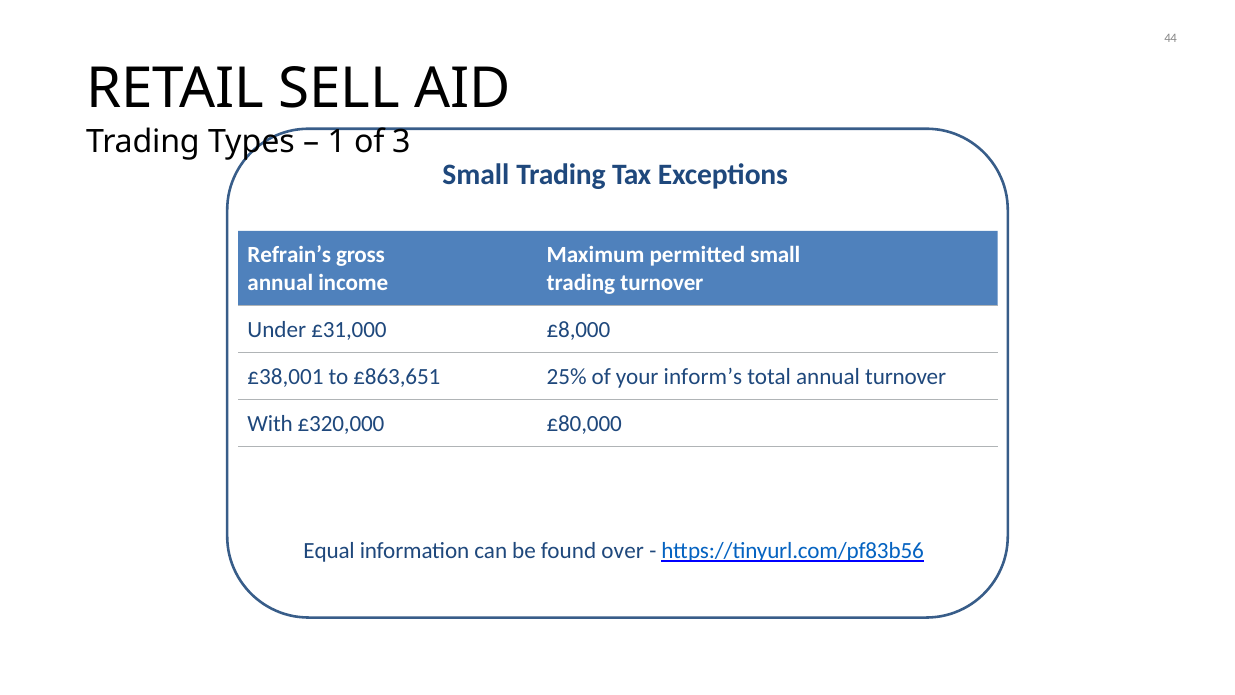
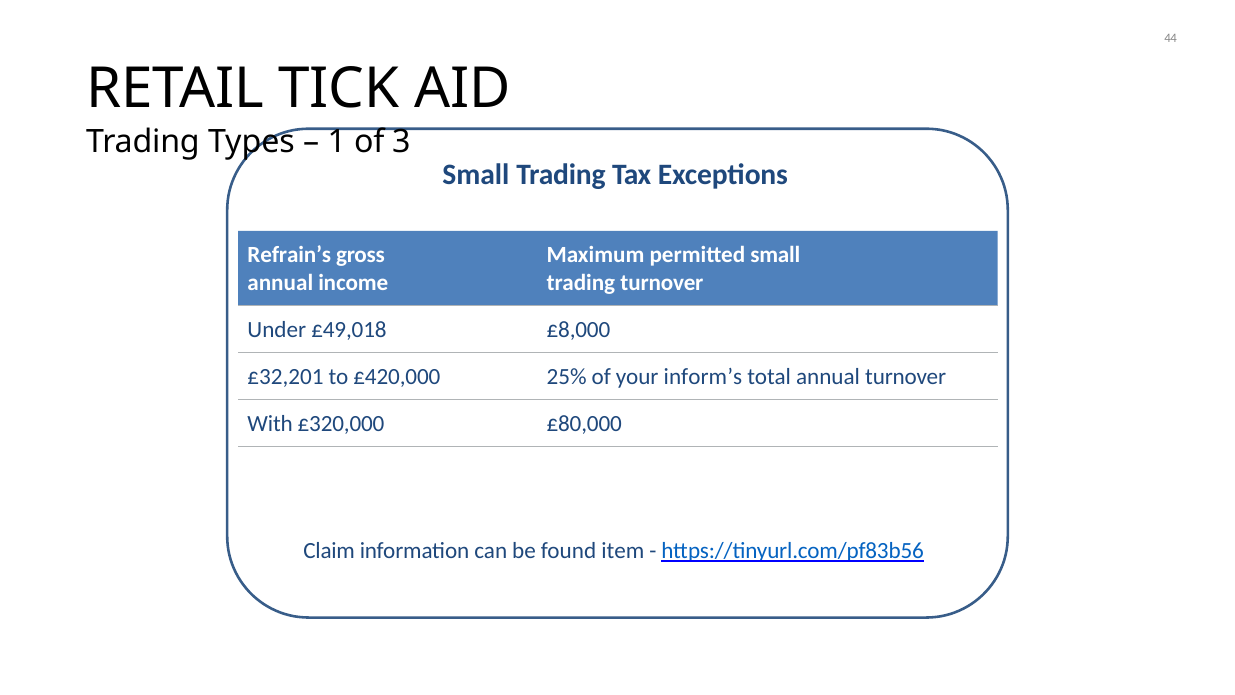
SELL: SELL -> TICK
£31,000: £31,000 -> £49,018
£38,001: £38,001 -> £32,201
£863,651: £863,651 -> £420,000
Equal: Equal -> Claim
over: over -> item
